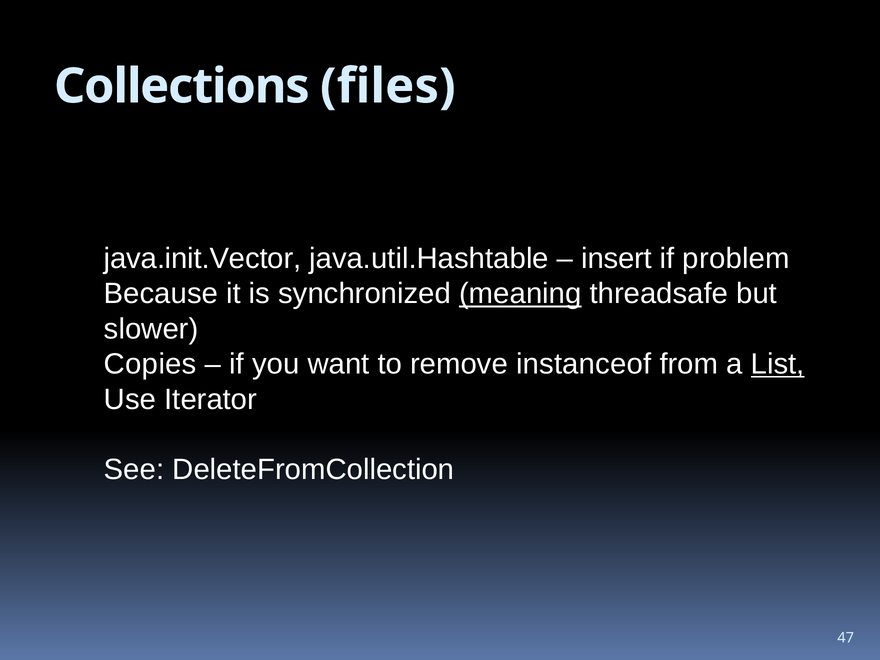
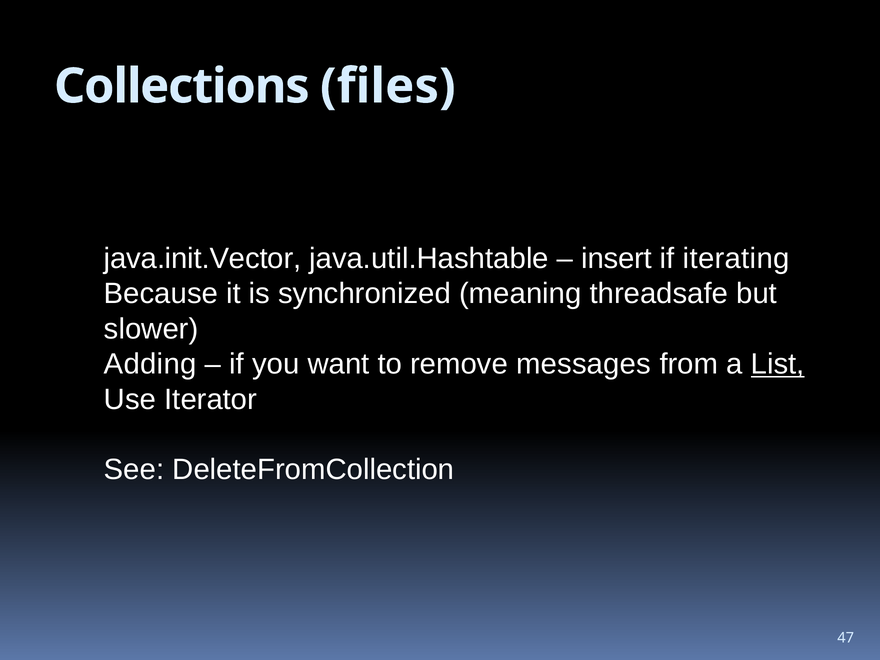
problem: problem -> iterating
meaning underline: present -> none
Copies: Copies -> Adding
instanceof: instanceof -> messages
